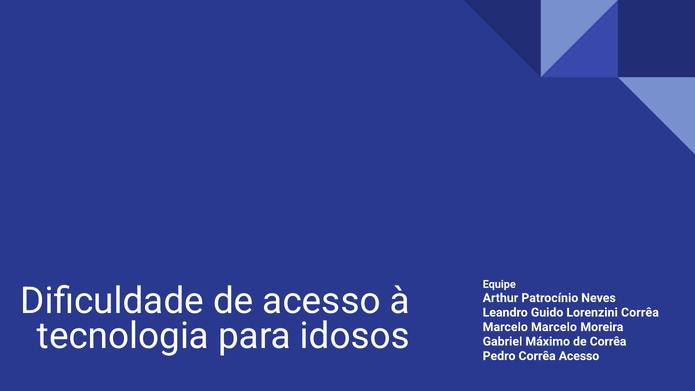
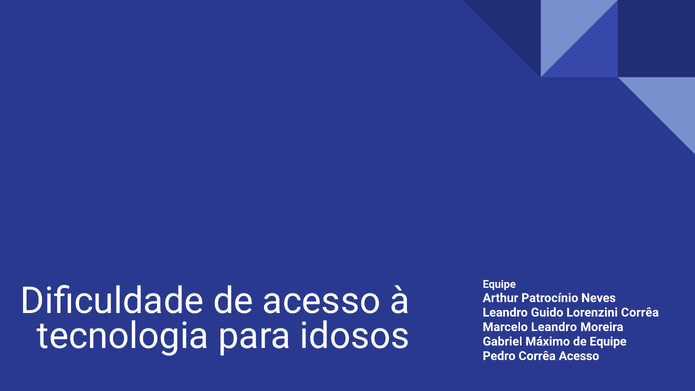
Marcelo Marcelo: Marcelo -> Leandro
de Corrêa: Corrêa -> Equipe
